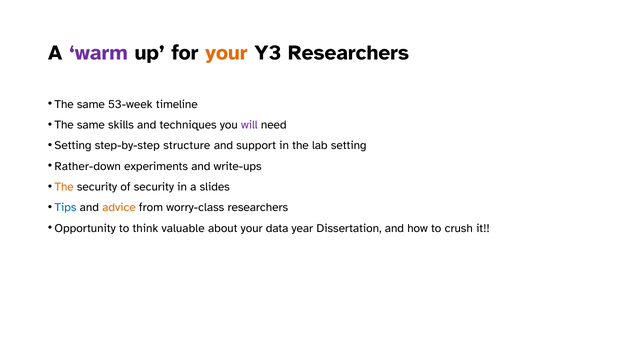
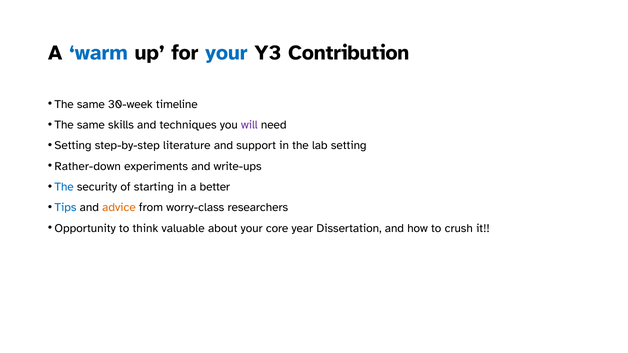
warm colour: purple -> blue
your at (226, 53) colour: orange -> blue
Y3 Researchers: Researchers -> Contribution
53-week: 53-week -> 30-week
structure: structure -> literature
The at (64, 187) colour: orange -> blue
of security: security -> starting
slides: slides -> better
data: data -> core
